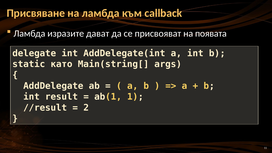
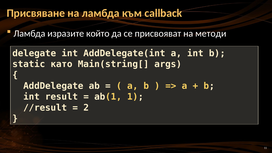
дават: дават -> който
появата: появата -> методи
